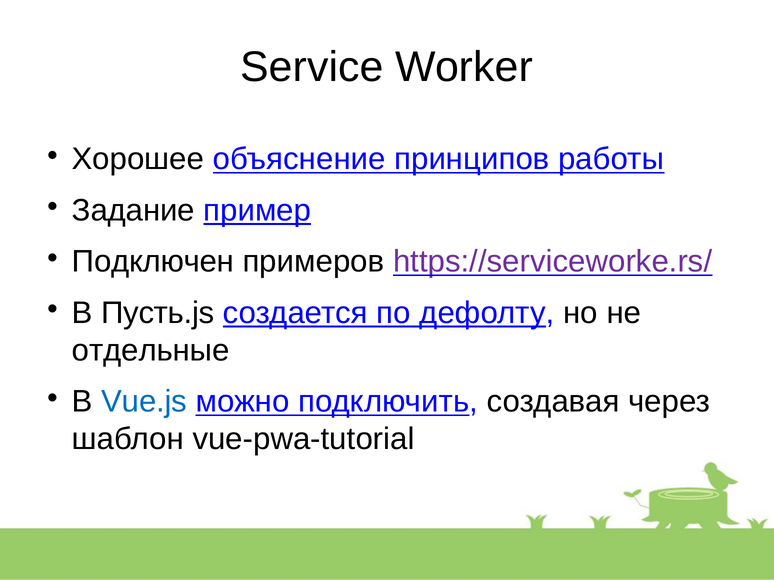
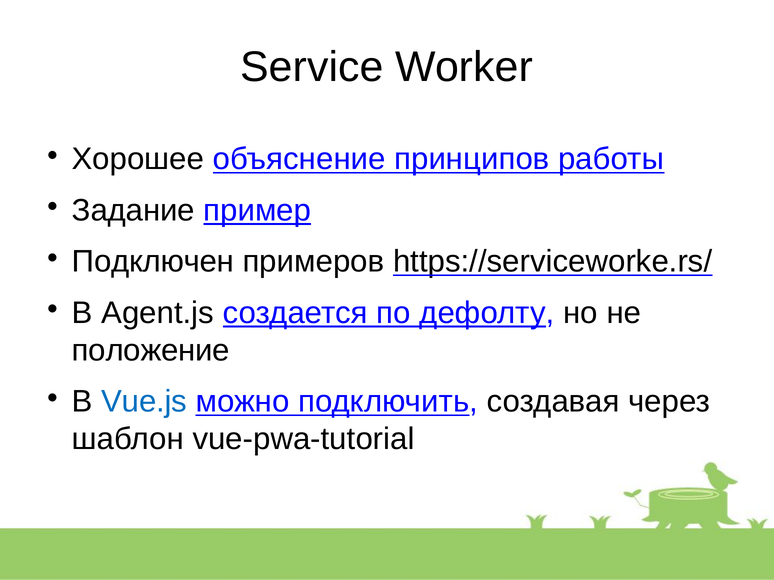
https://serviceworke.rs/ colour: purple -> black
Пусть.js: Пусть.js -> Agent.js
отдельные: отдельные -> положение
